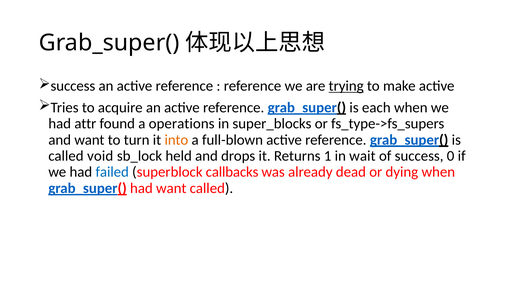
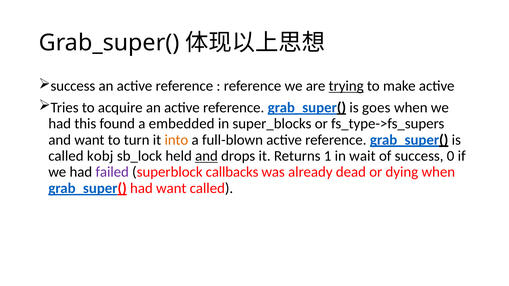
each: each -> goes
attr: attr -> this
operations: operations -> embedded
void: void -> kobj
and at (206, 156) underline: none -> present
failed colour: blue -> purple
